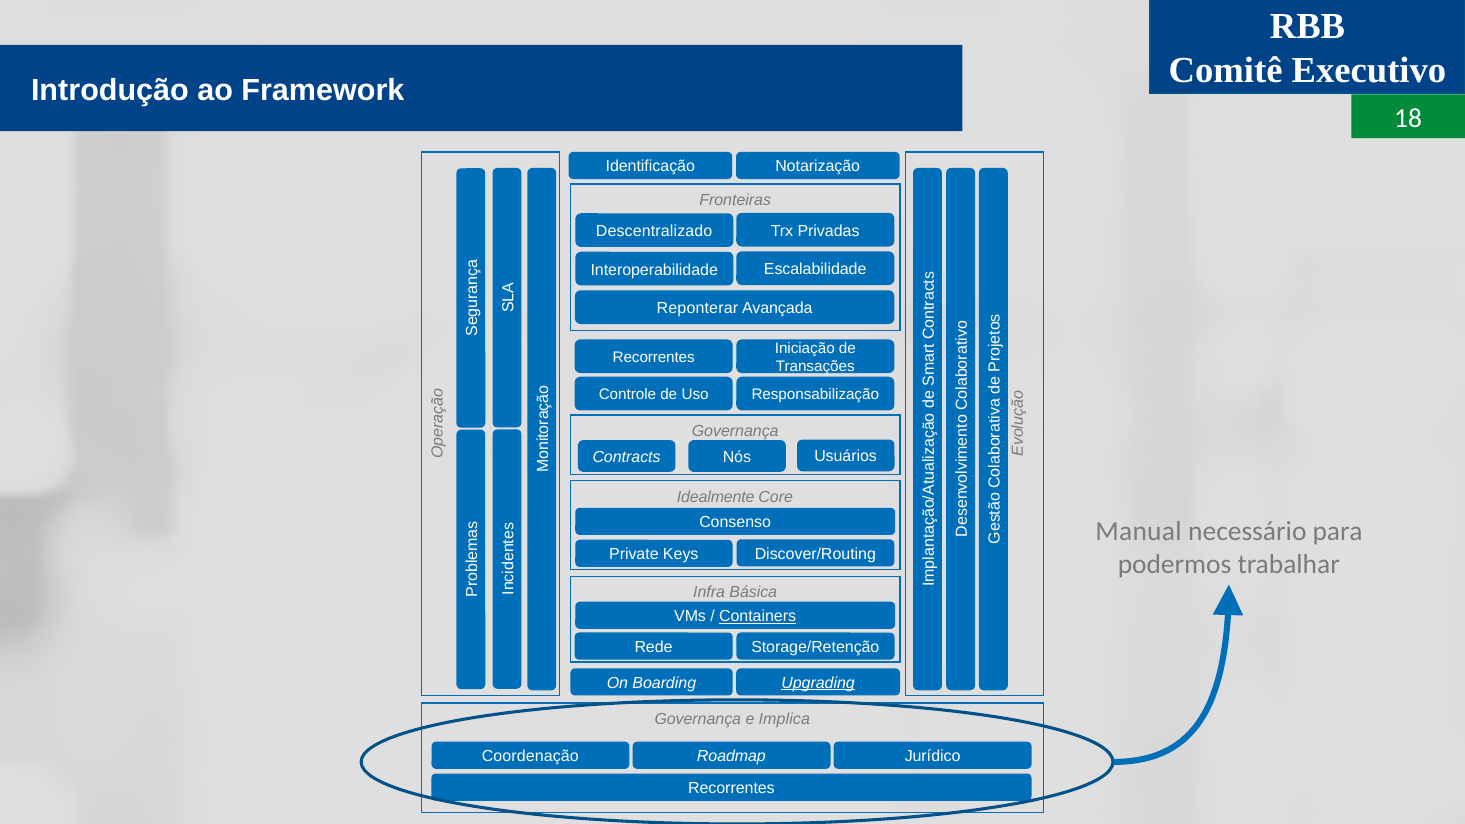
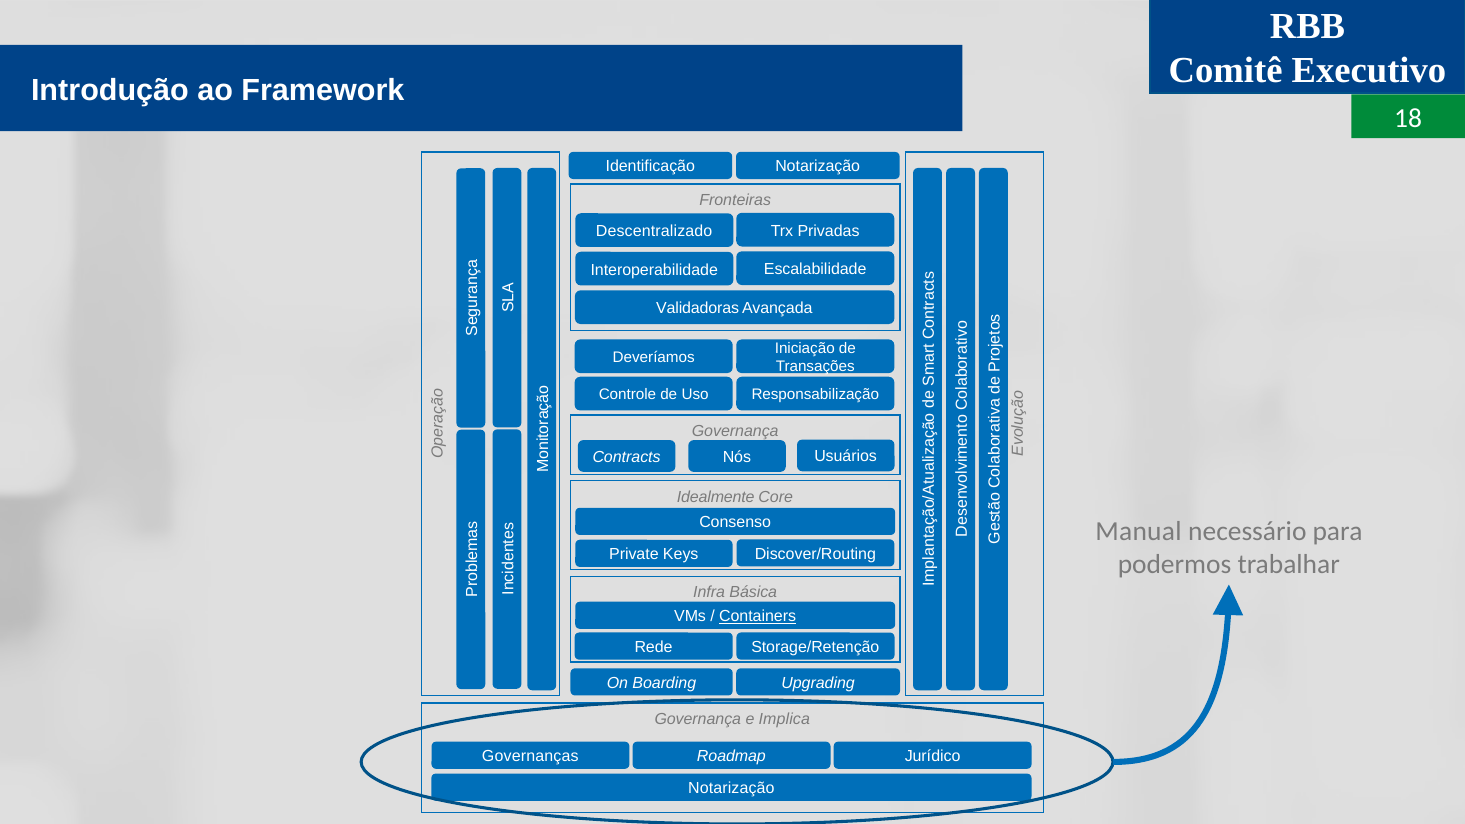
Reponterar: Reponterar -> Validadoras
Recorrentes at (654, 357): Recorrentes -> Deveríamos
Upgrading underline: present -> none
Coordenação: Coordenação -> Governanças
Recorrentes at (731, 788): Recorrentes -> Notarização
